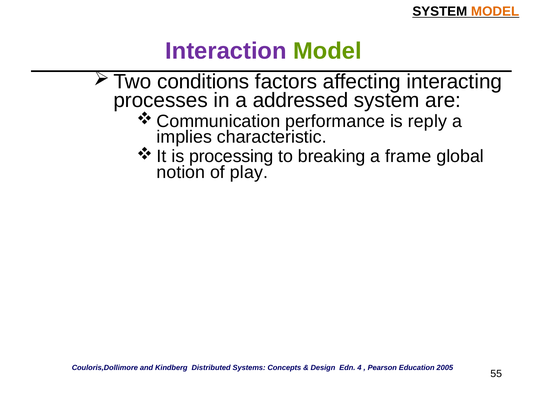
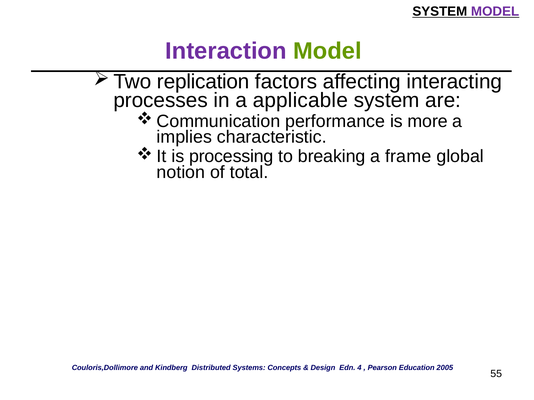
MODEL at (495, 12) colour: orange -> purple
conditions: conditions -> replication
addressed: addressed -> applicable
reply: reply -> more
play: play -> total
